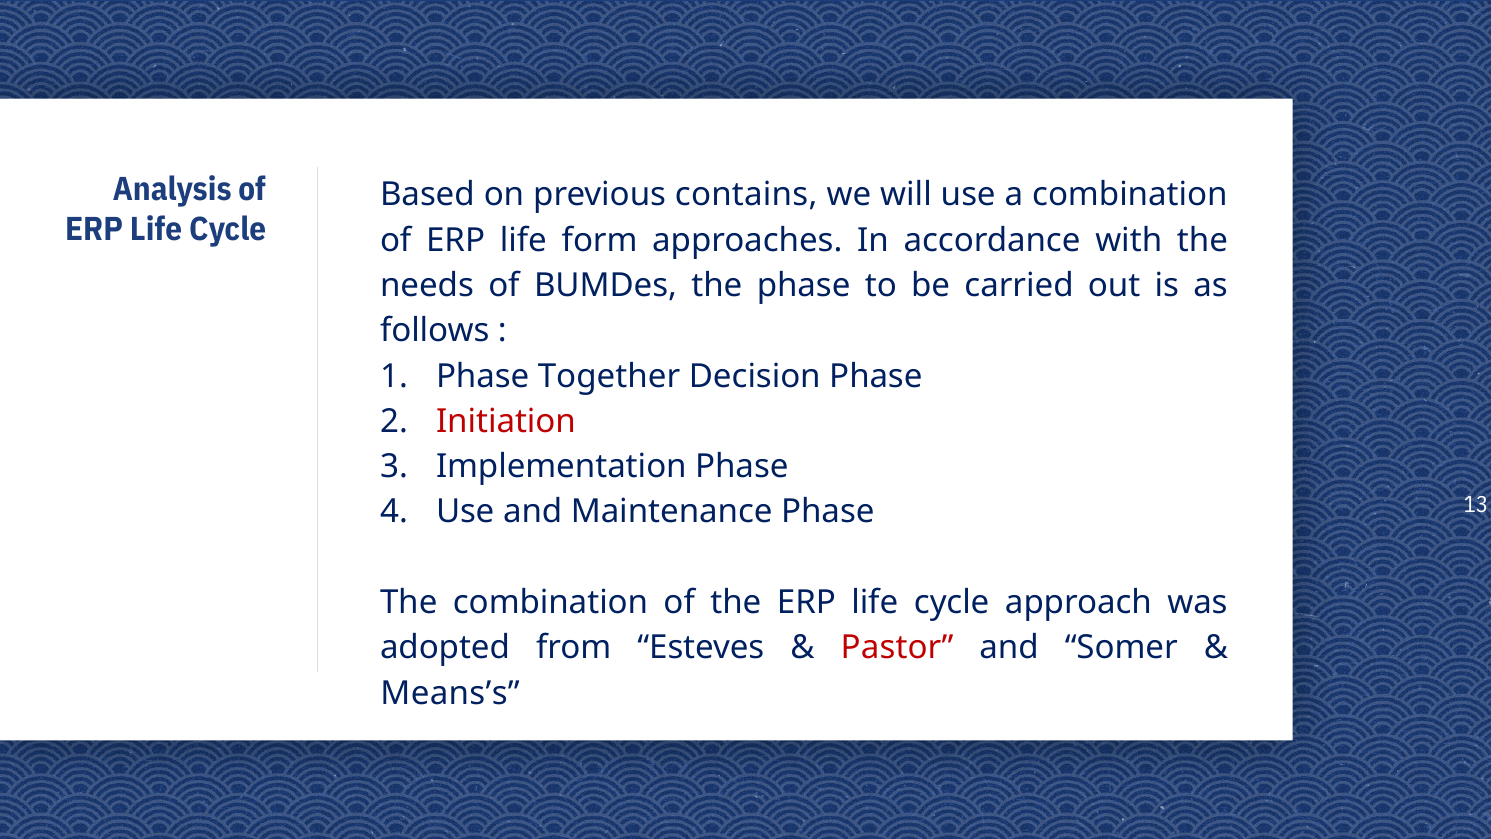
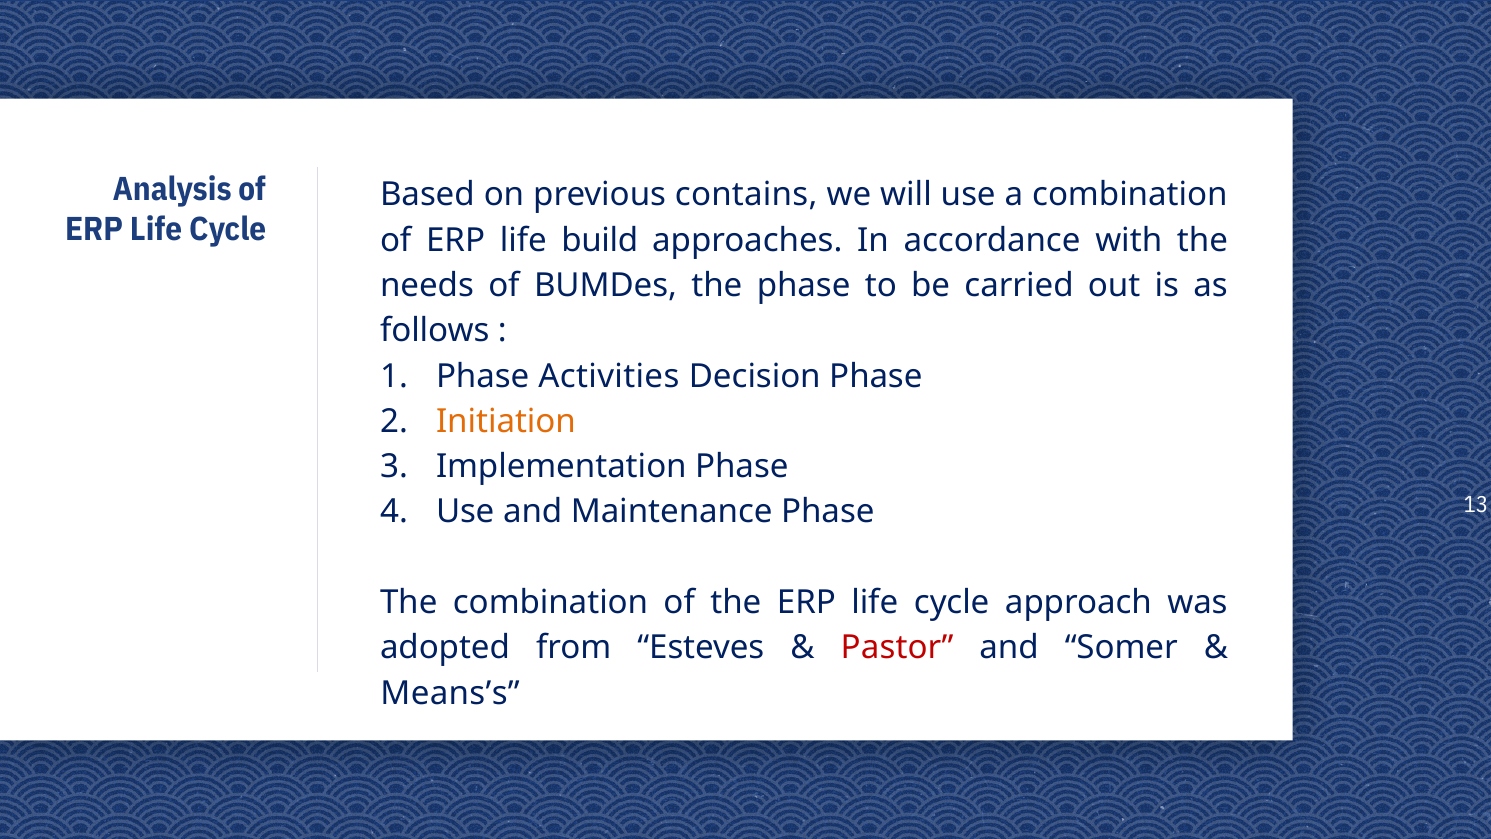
form: form -> build
Together: Together -> Activities
Initiation colour: red -> orange
